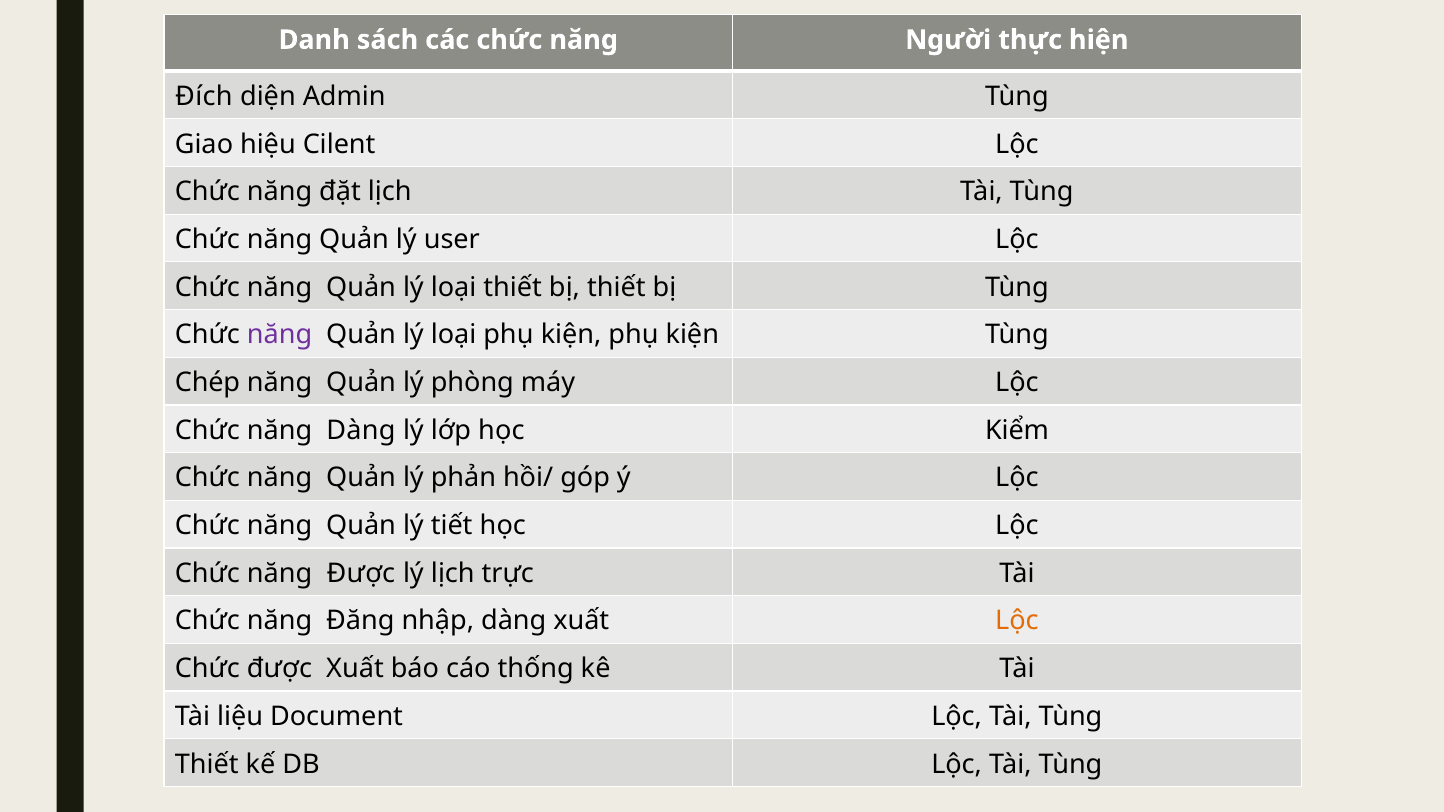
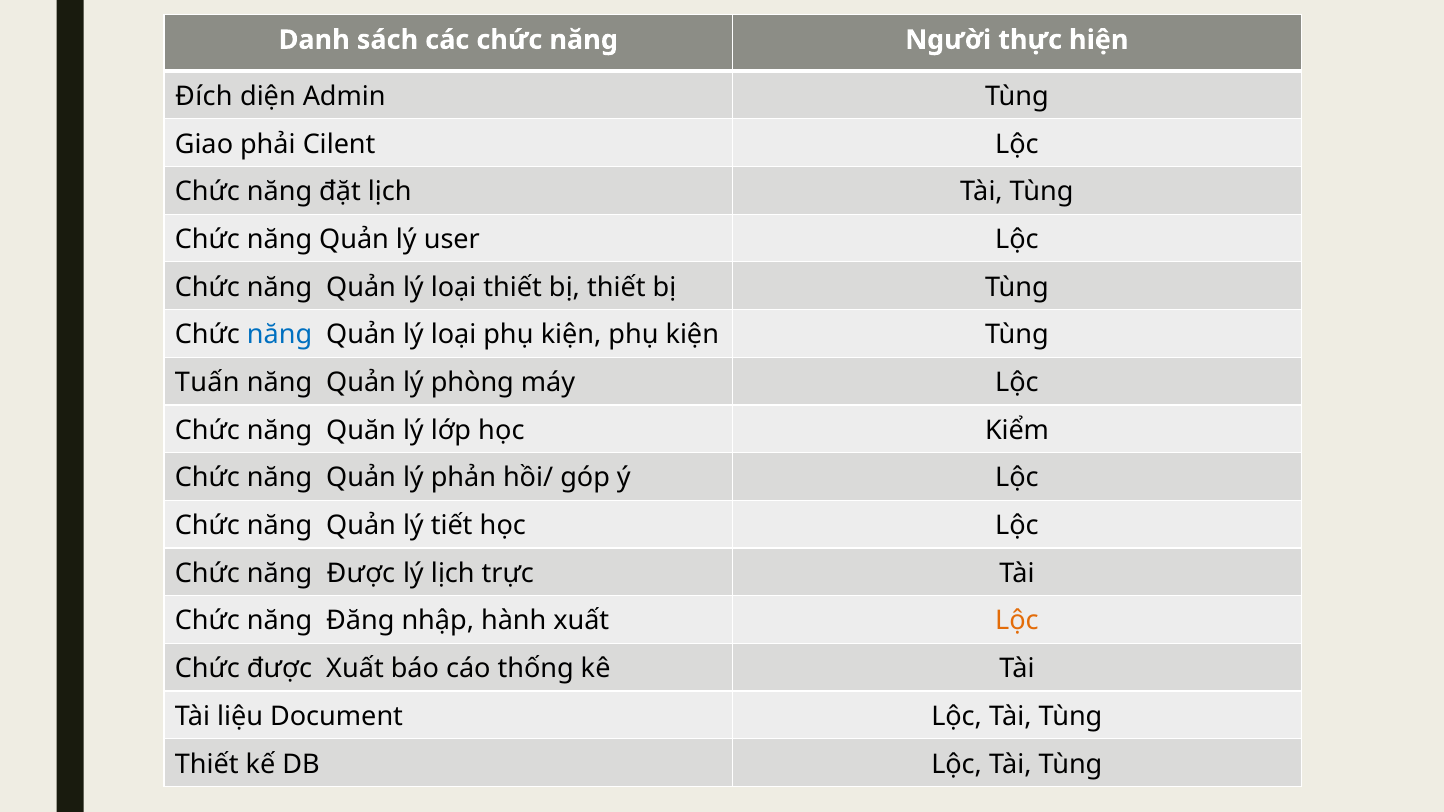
hiệu: hiệu -> phải
năng at (280, 335) colour: purple -> blue
Chép: Chép -> Tuấn
năng Dàng: Dàng -> Quăn
nhập dàng: dàng -> hành
